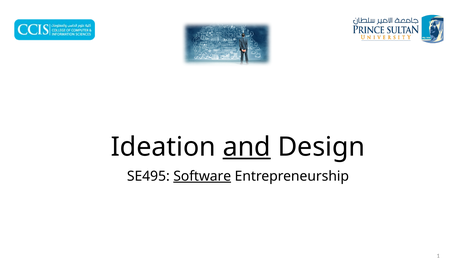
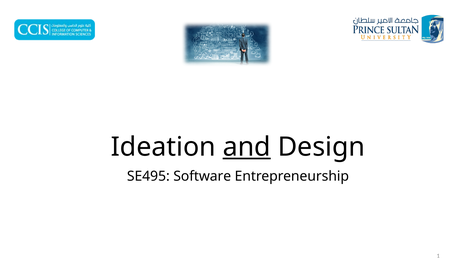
Software underline: present -> none
